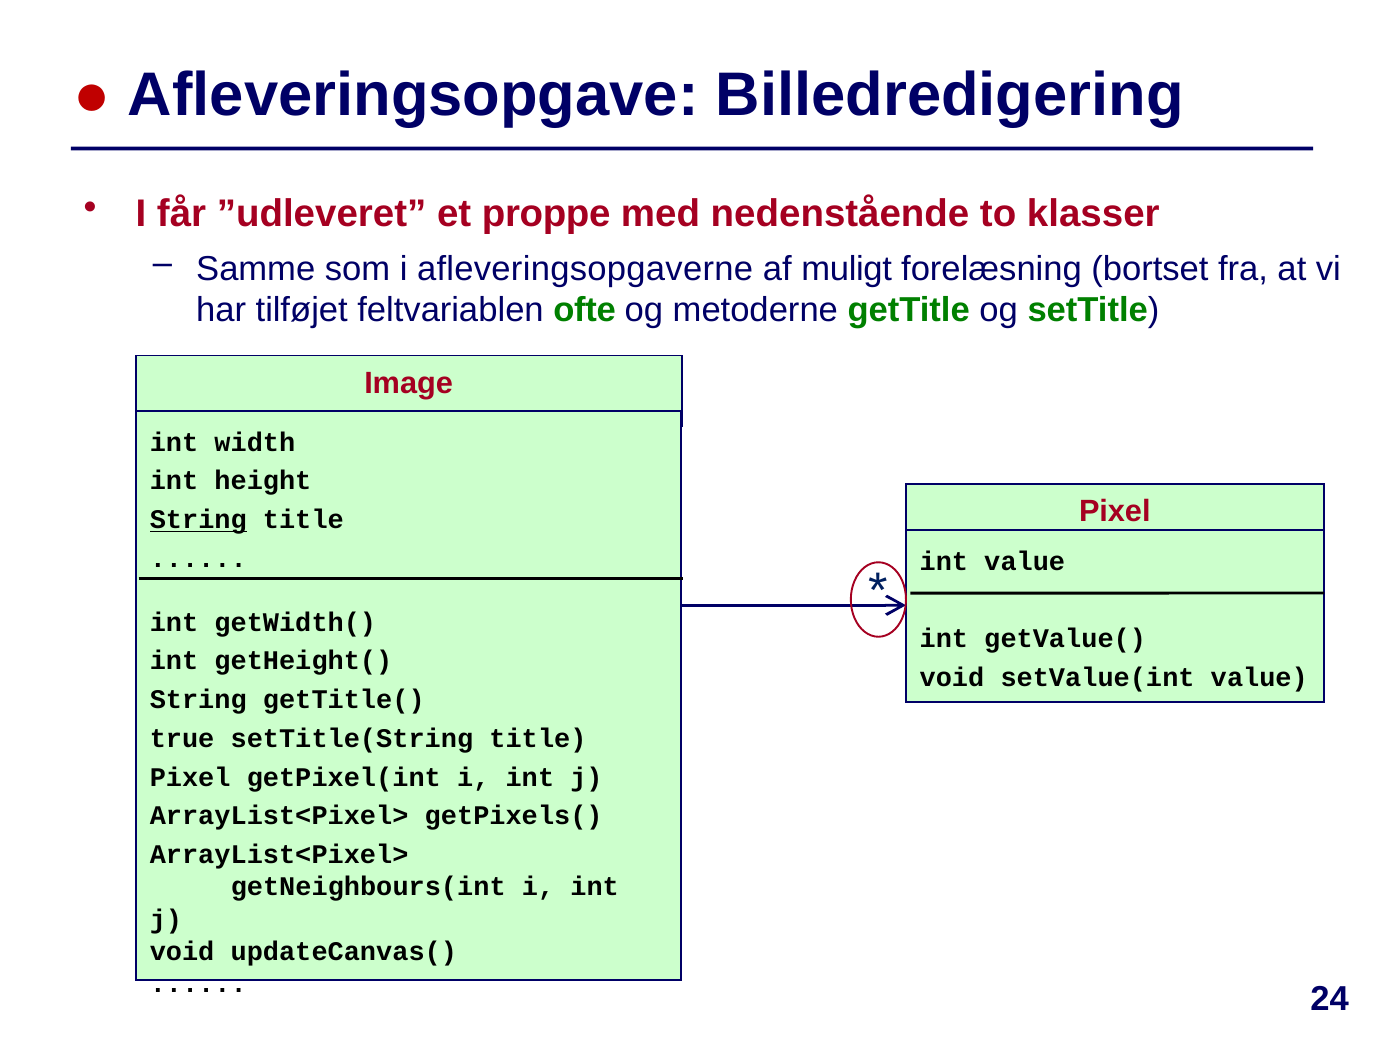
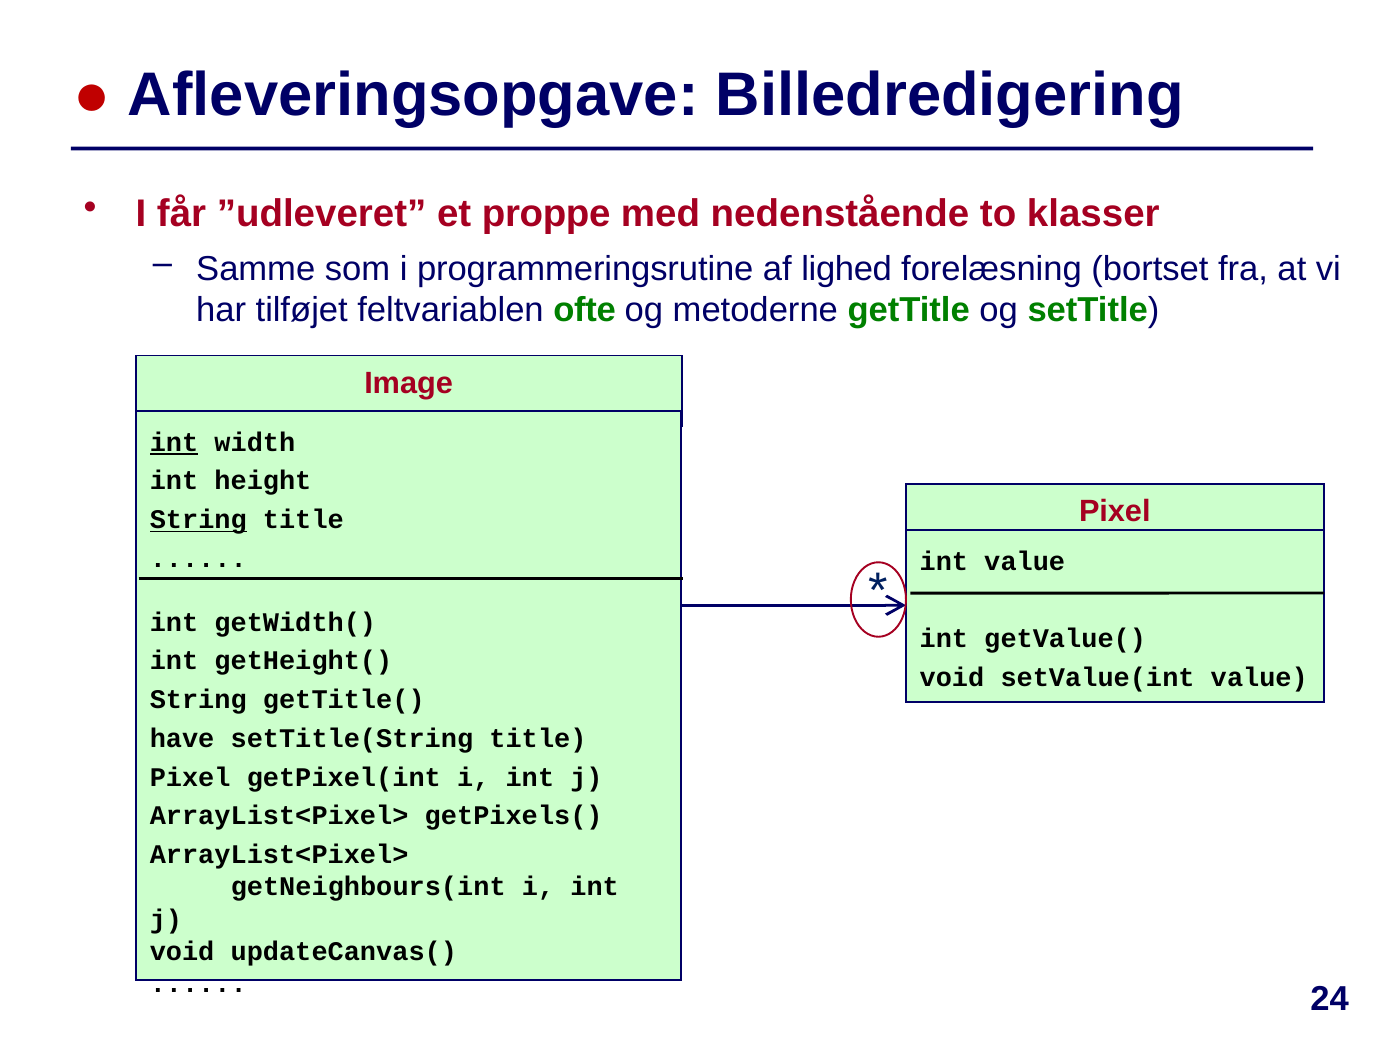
afleveringsopgaverne: afleveringsopgaverne -> programmeringsrutine
muligt: muligt -> lighed
int at (174, 442) underline: none -> present
true: true -> have
